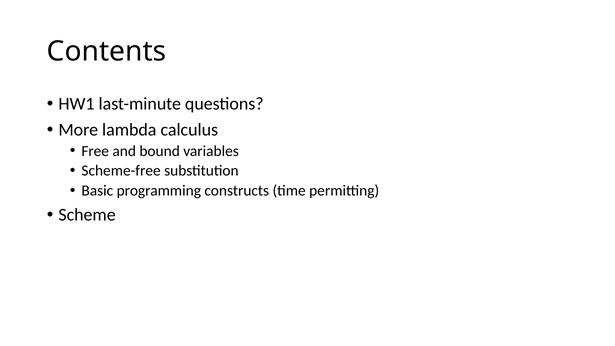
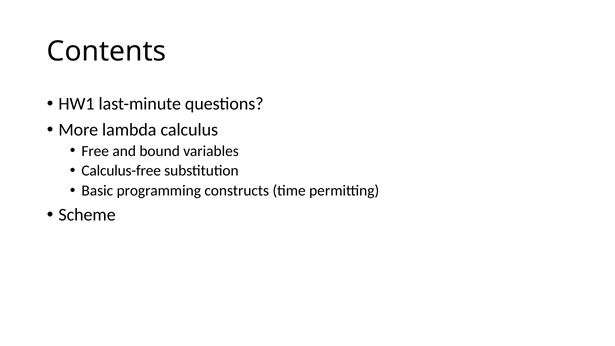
Scheme-free: Scheme-free -> Calculus-free
